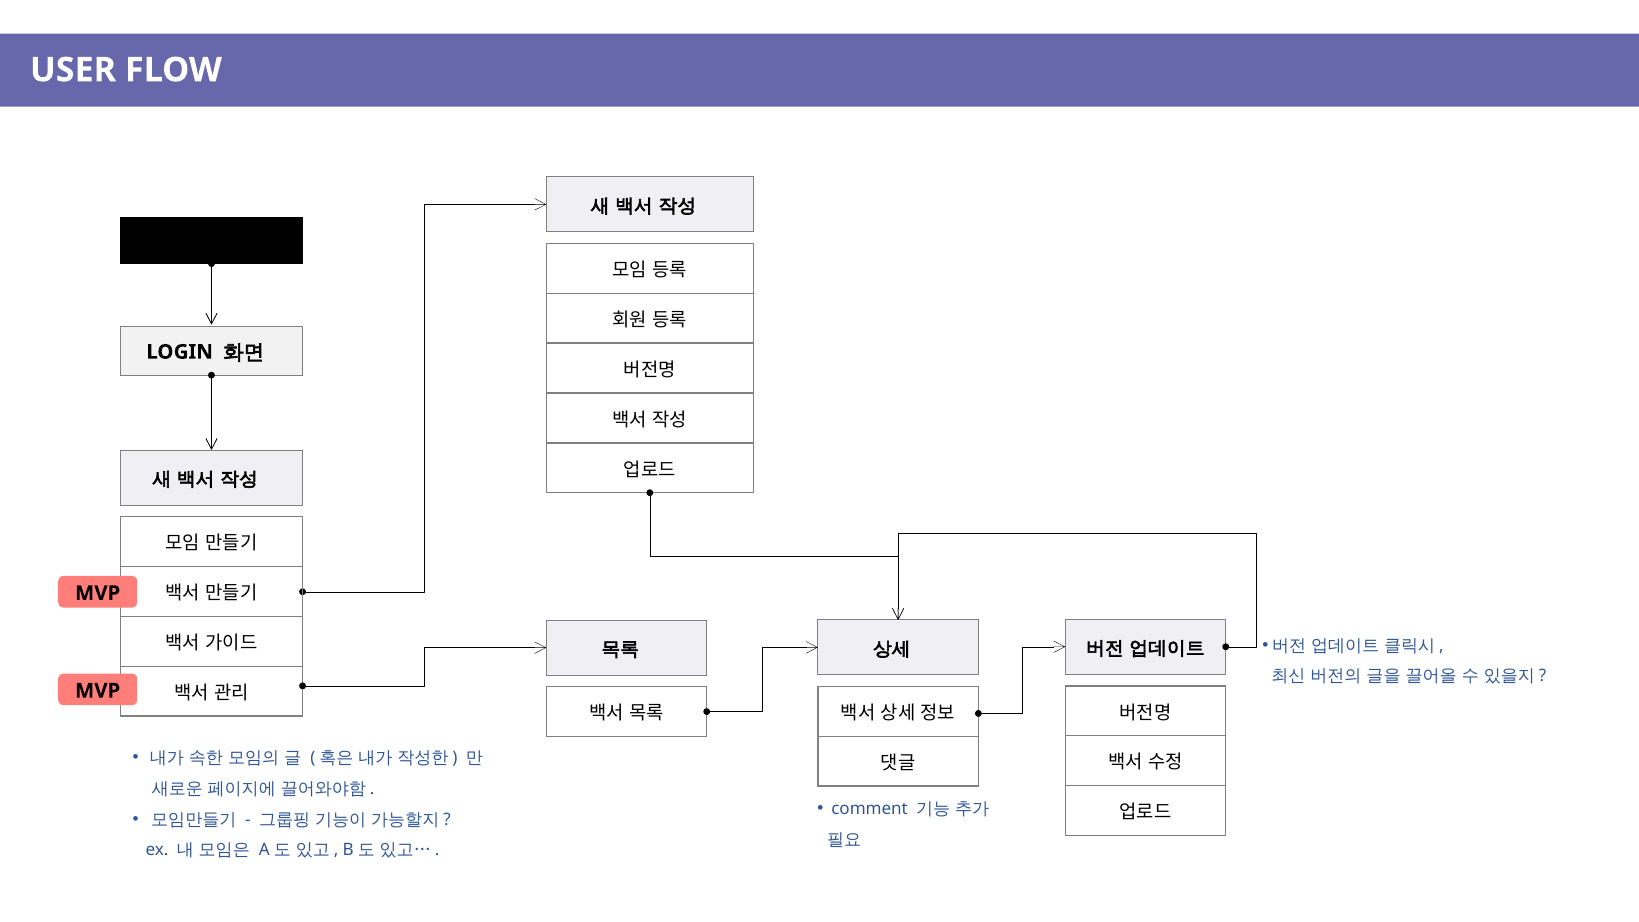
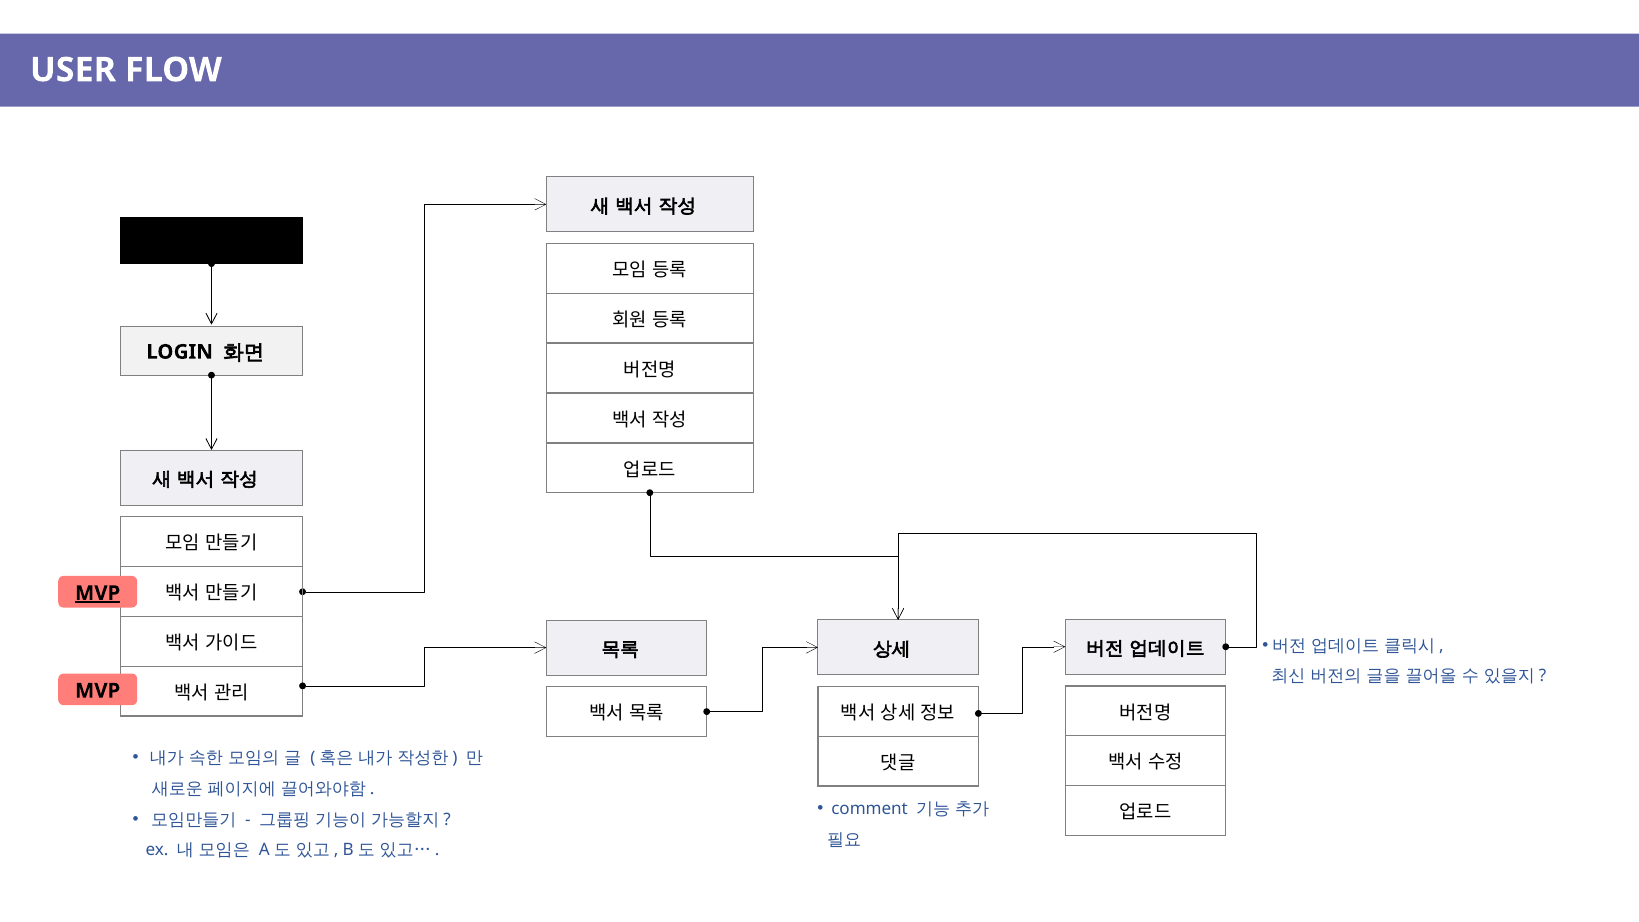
MVP at (98, 593) underline: none -> present
